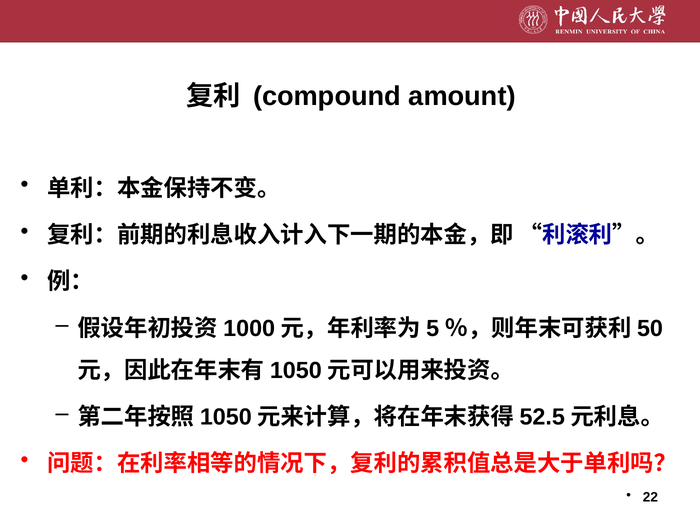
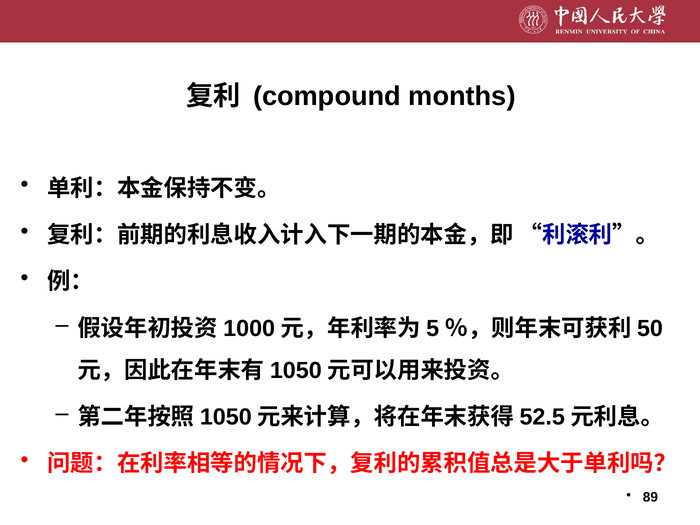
amount: amount -> months
22: 22 -> 89
